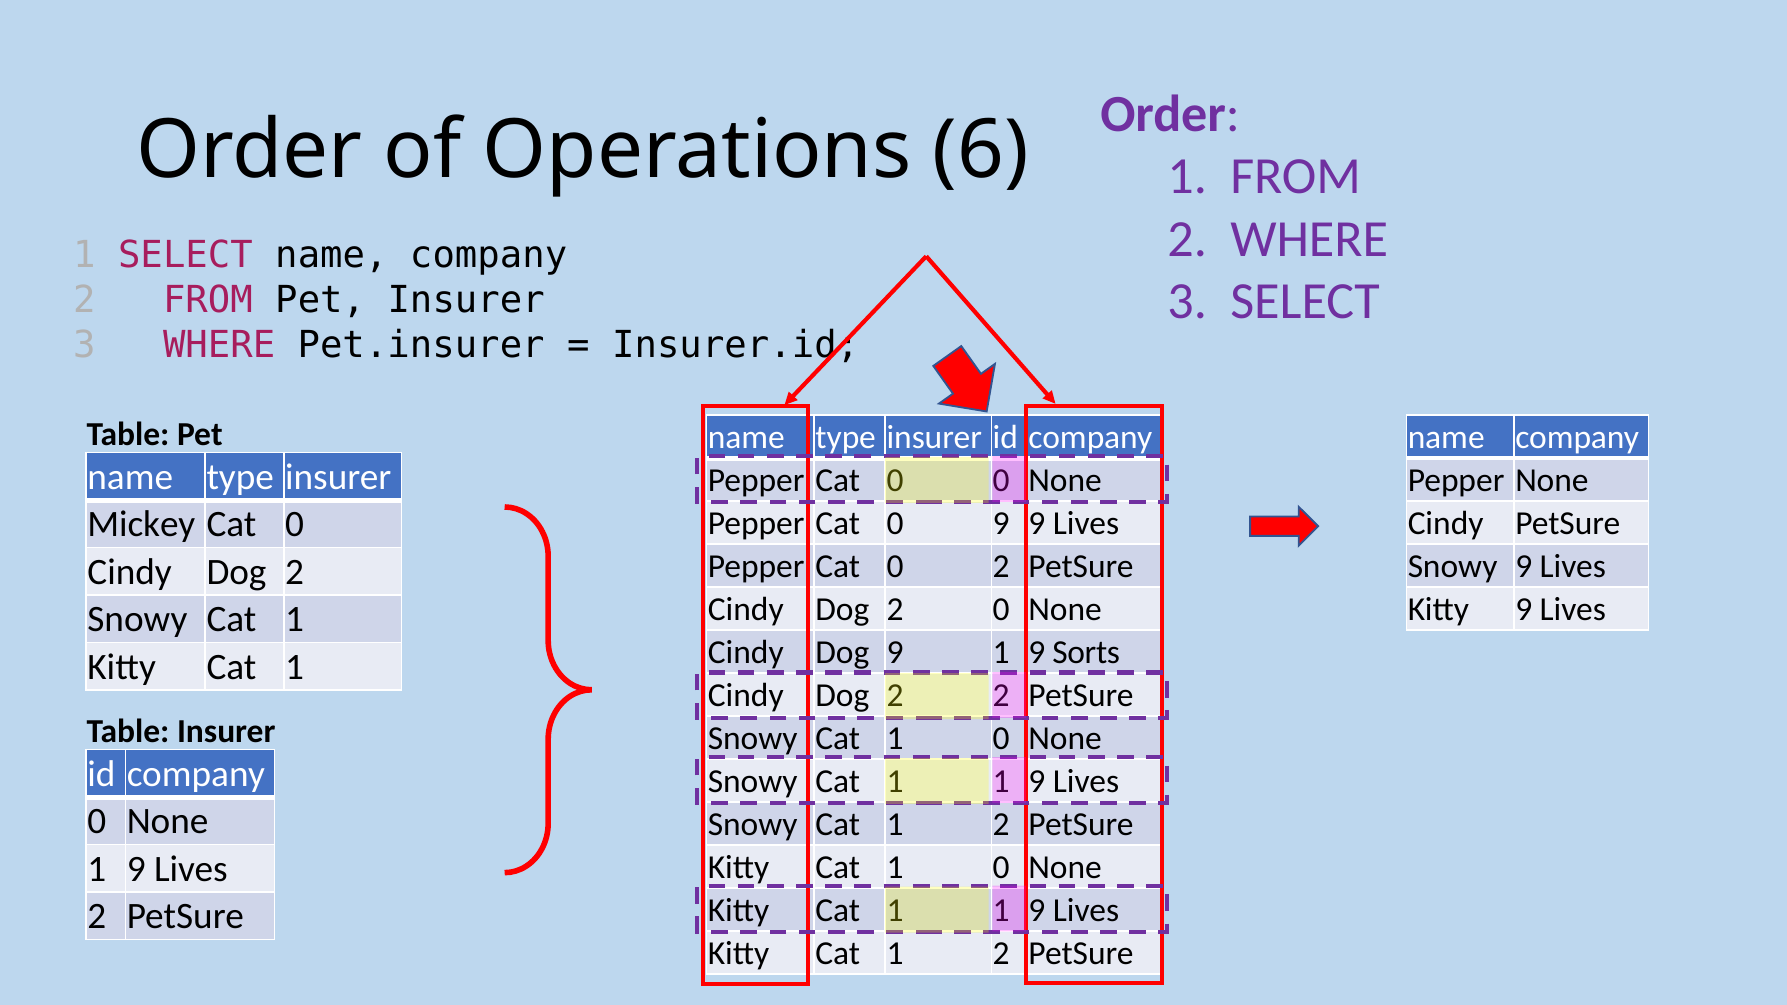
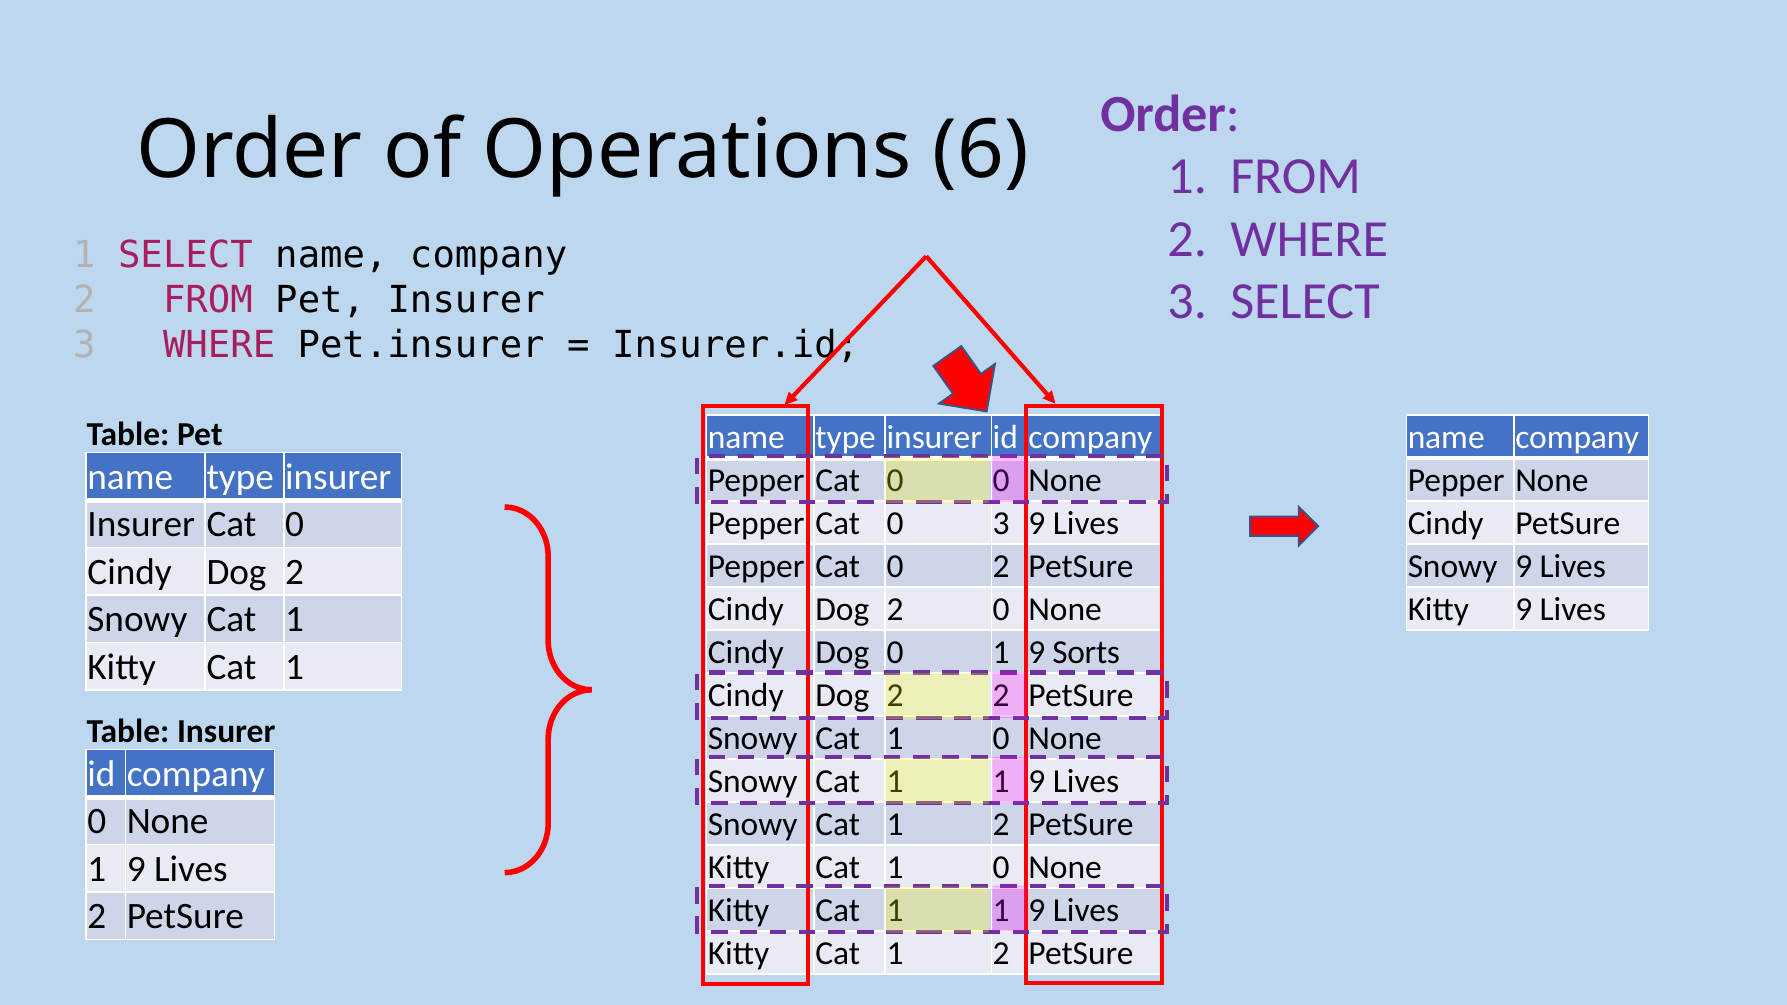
Mickey at (141, 525): Mickey -> Insurer
0 9: 9 -> 3
Dog 9: 9 -> 0
